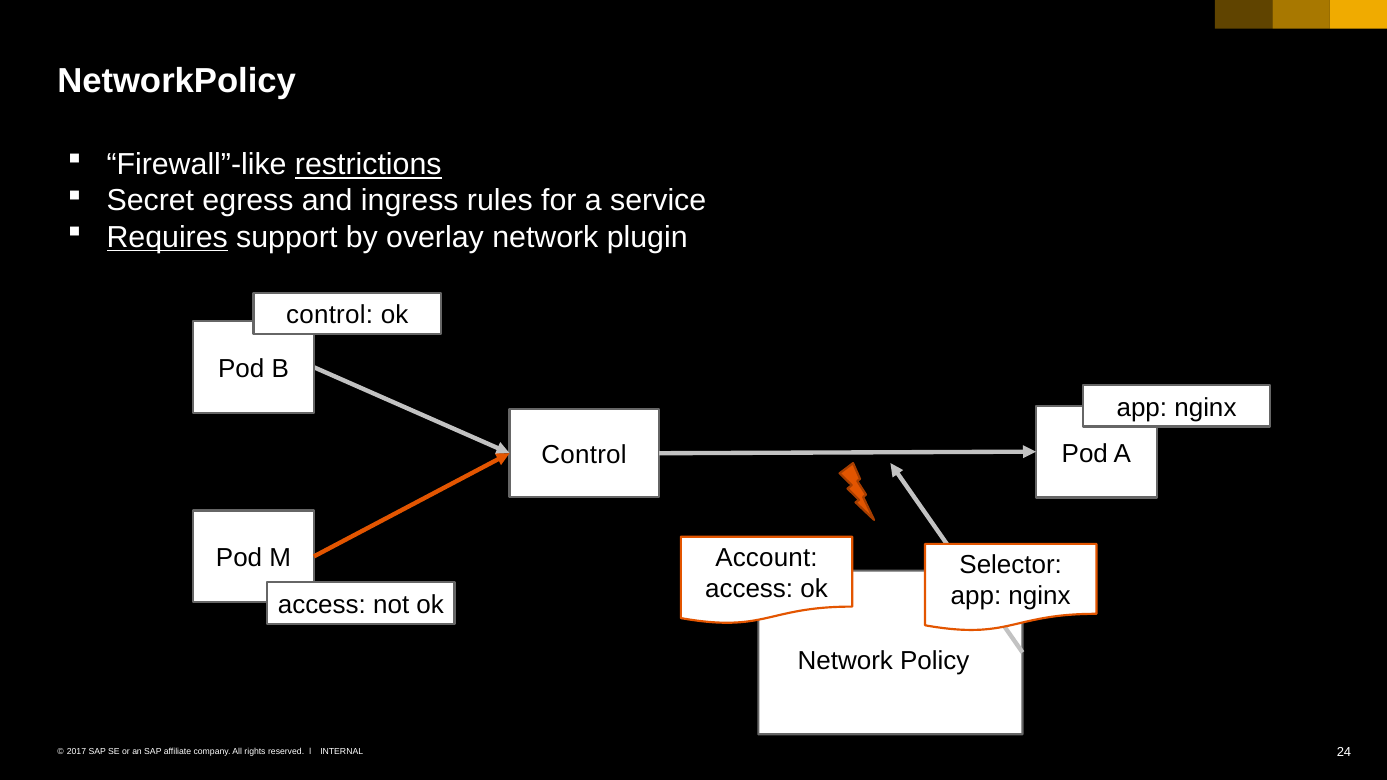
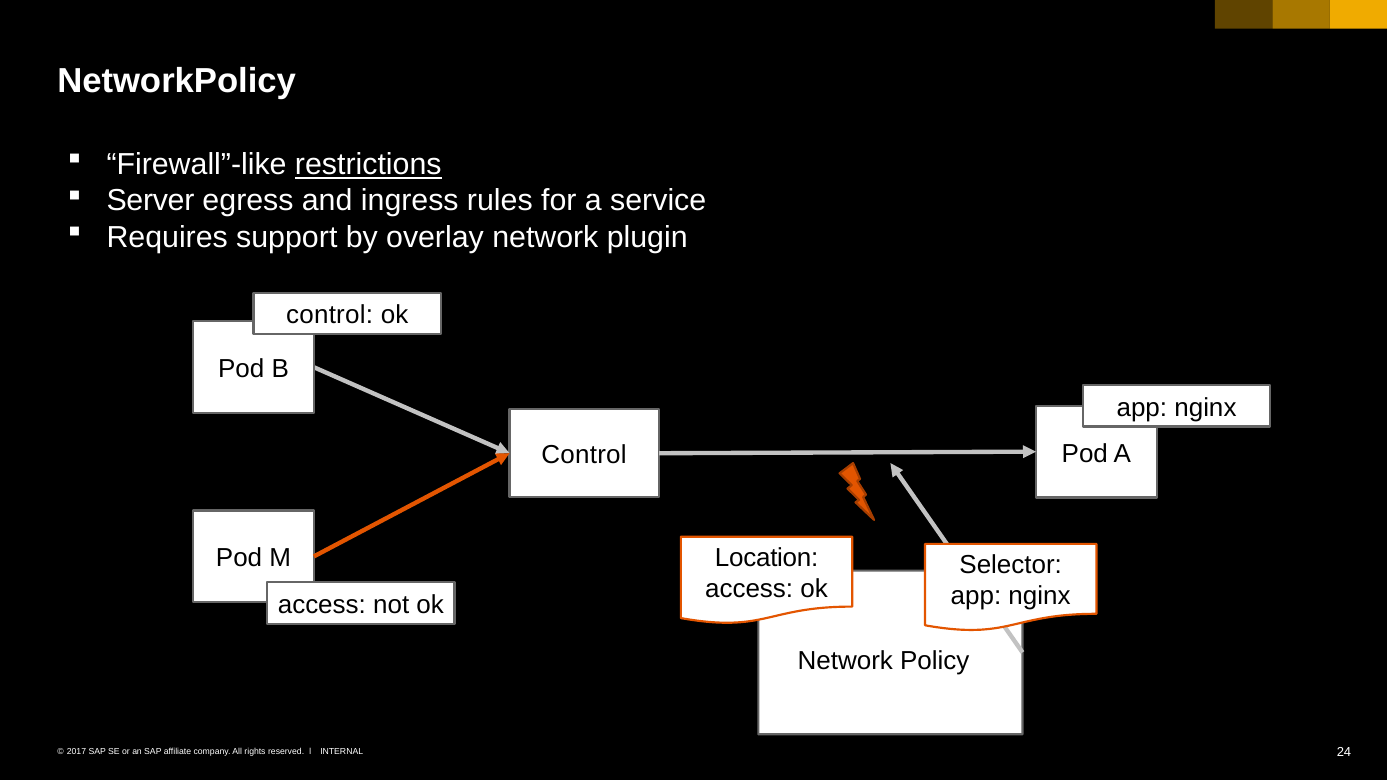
Secret: Secret -> Server
Requires underline: present -> none
Account: Account -> Location
